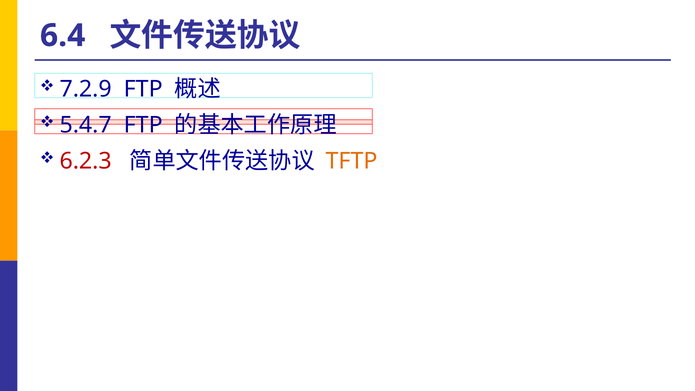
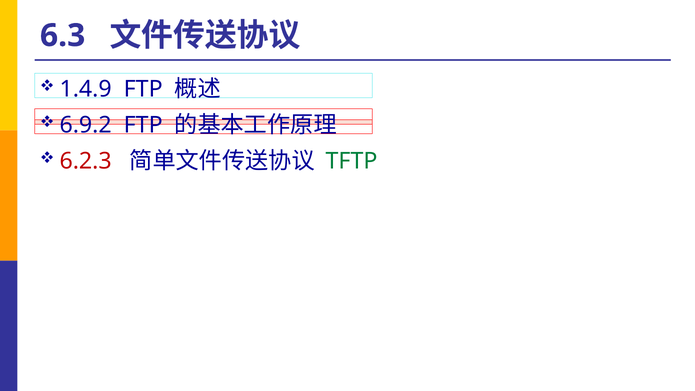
6.4: 6.4 -> 6.3
7.2.9: 7.2.9 -> 1.4.9
5.4.7: 5.4.7 -> 6.9.2
TFTP colour: orange -> green
